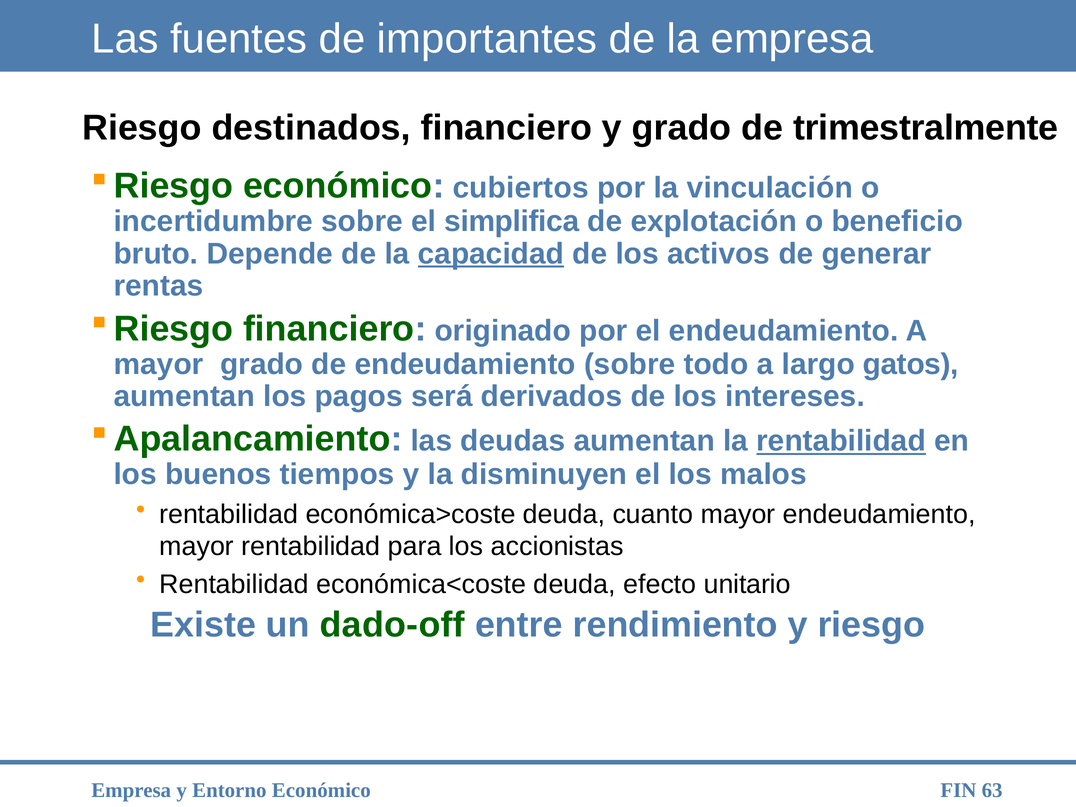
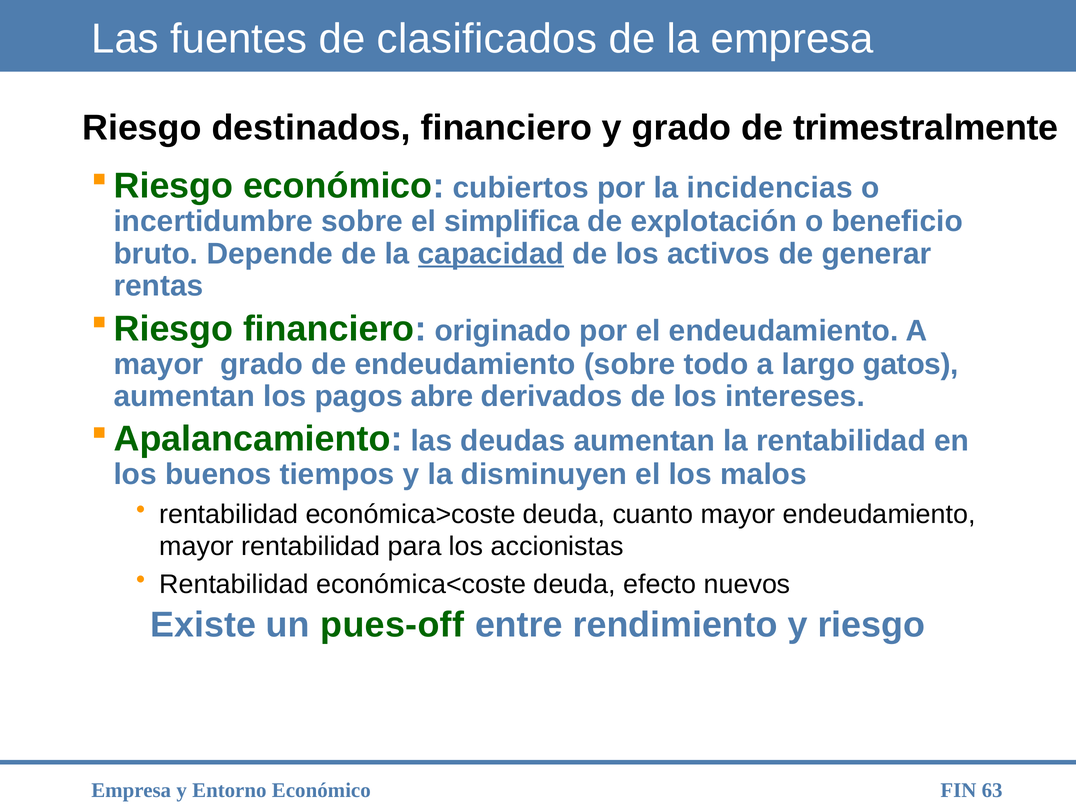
importantes: importantes -> clasificados
vinculación: vinculación -> incidencias
será: será -> abre
rentabilidad at (841, 441) underline: present -> none
unitario: unitario -> nuevos
dado-off: dado-off -> pues-off
